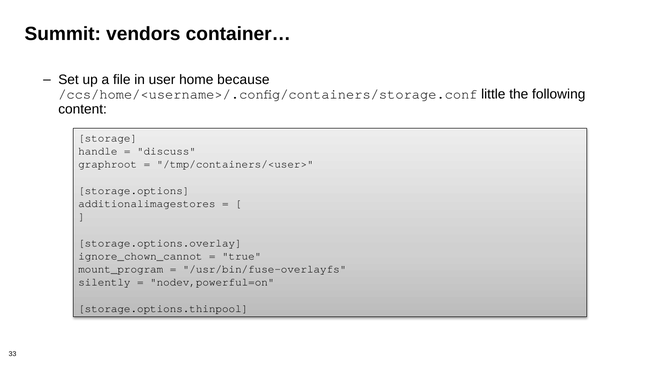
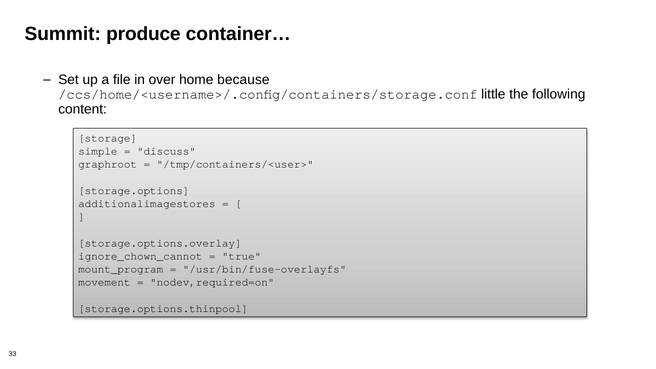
vendors: vendors -> produce
user: user -> over
handle: handle -> simple
silently: silently -> movement
nodev,powerful=on: nodev,powerful=on -> nodev,required=on
